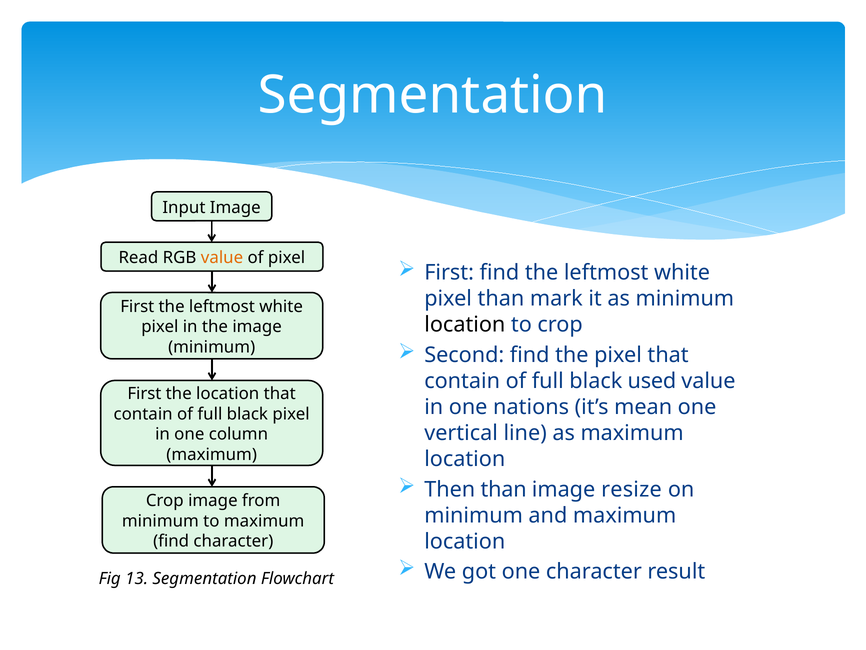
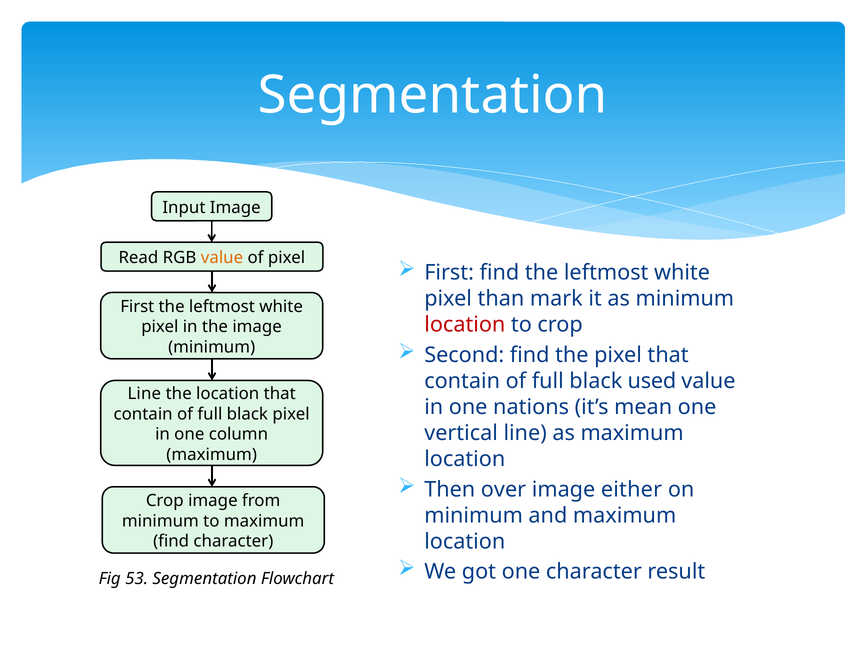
location at (465, 325) colour: black -> red
First at (144, 393): First -> Line
Then than: than -> over
resize: resize -> either
13: 13 -> 53
